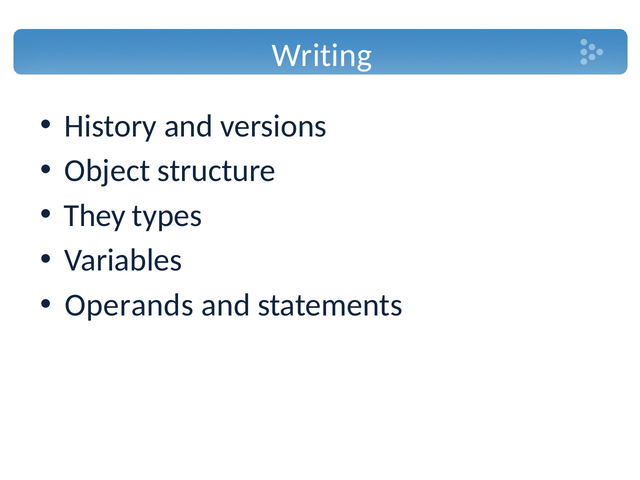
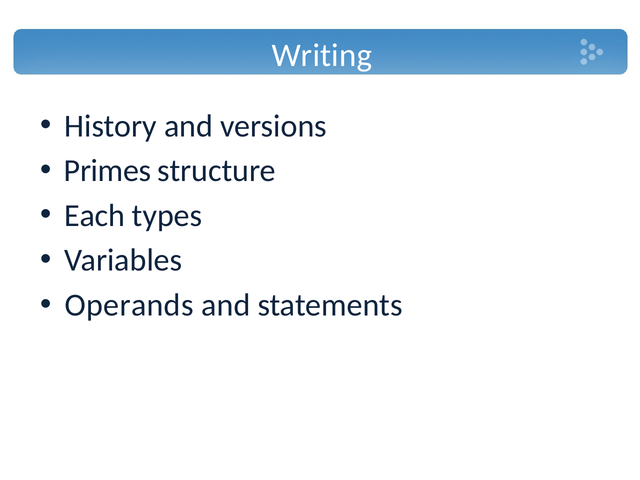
Object: Object -> Primes
They: They -> Each
